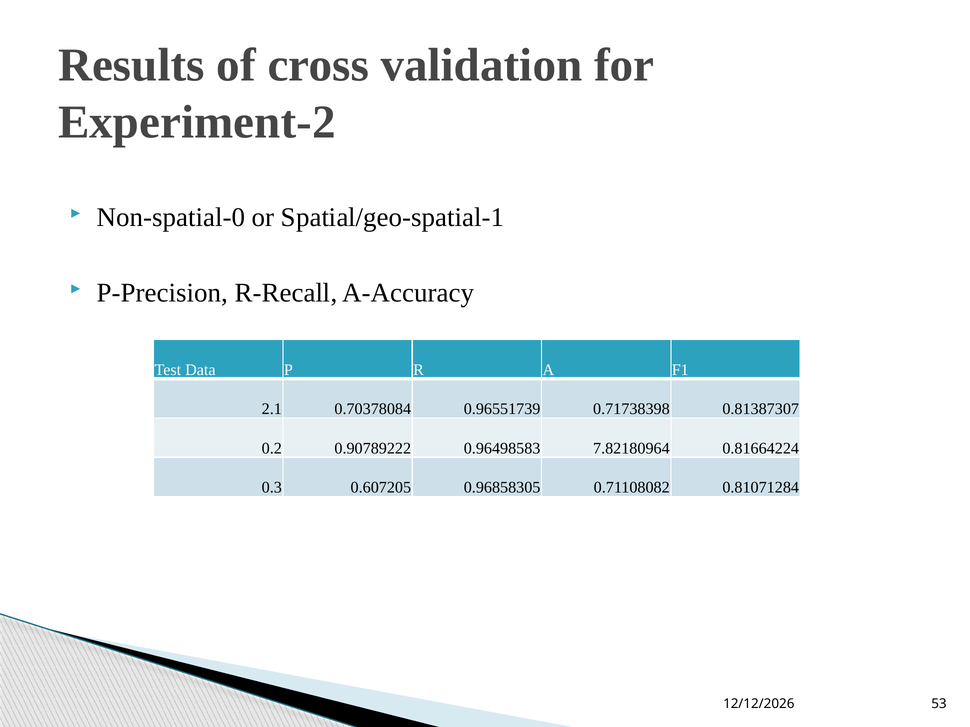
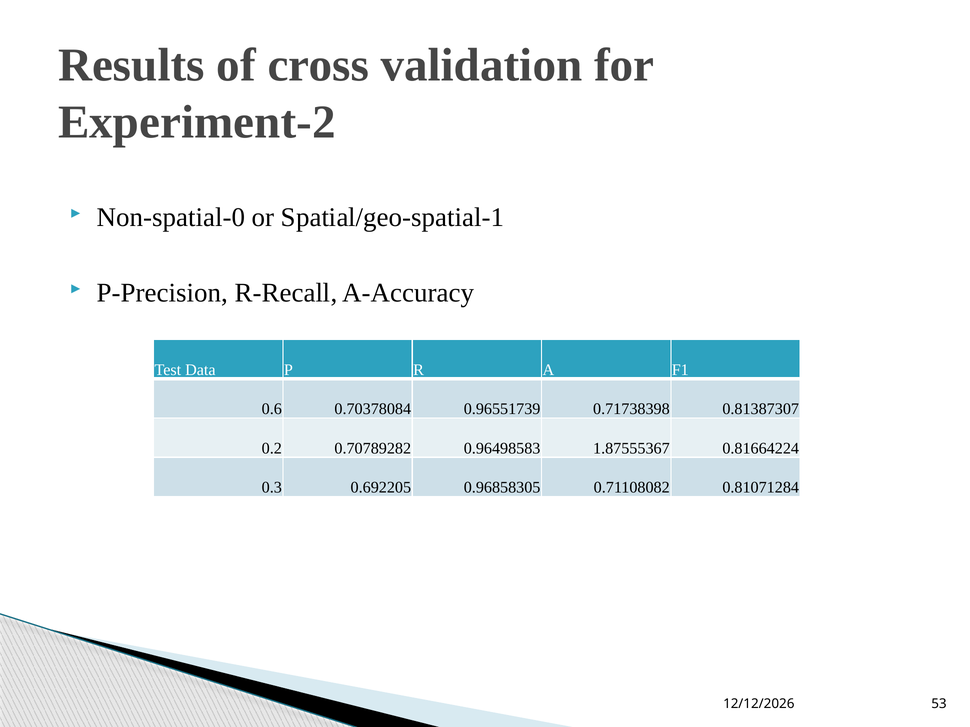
2.1: 2.1 -> 0.6
0.90789222: 0.90789222 -> 0.70789282
7.82180964: 7.82180964 -> 1.87555367
0.607205: 0.607205 -> 0.692205
